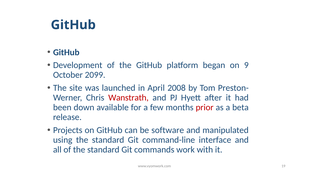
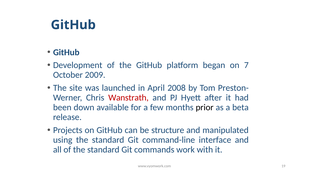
9: 9 -> 7
2099: 2099 -> 2009
prior colour: red -> black
software: software -> structure
